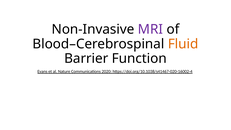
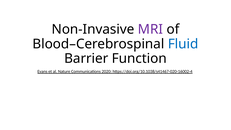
Fluid colour: orange -> blue
